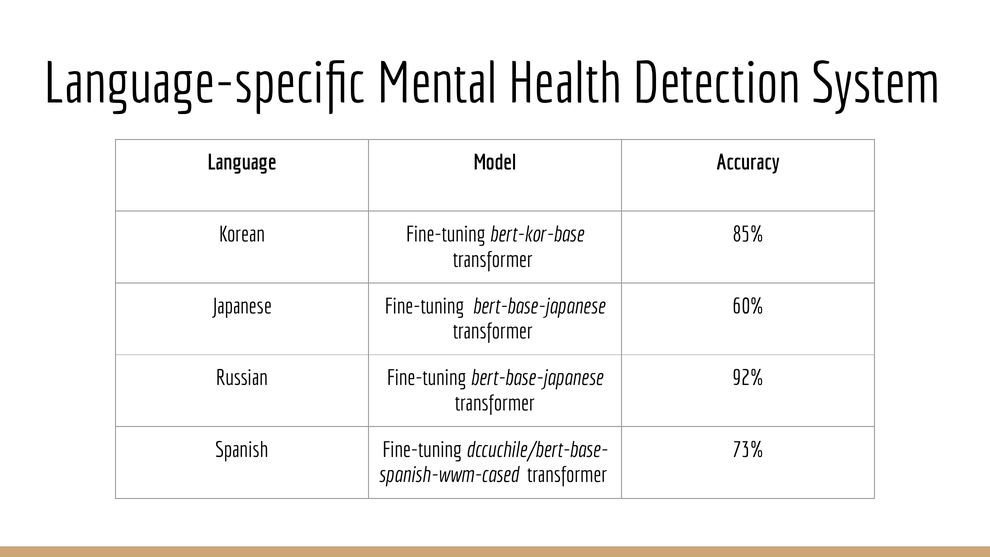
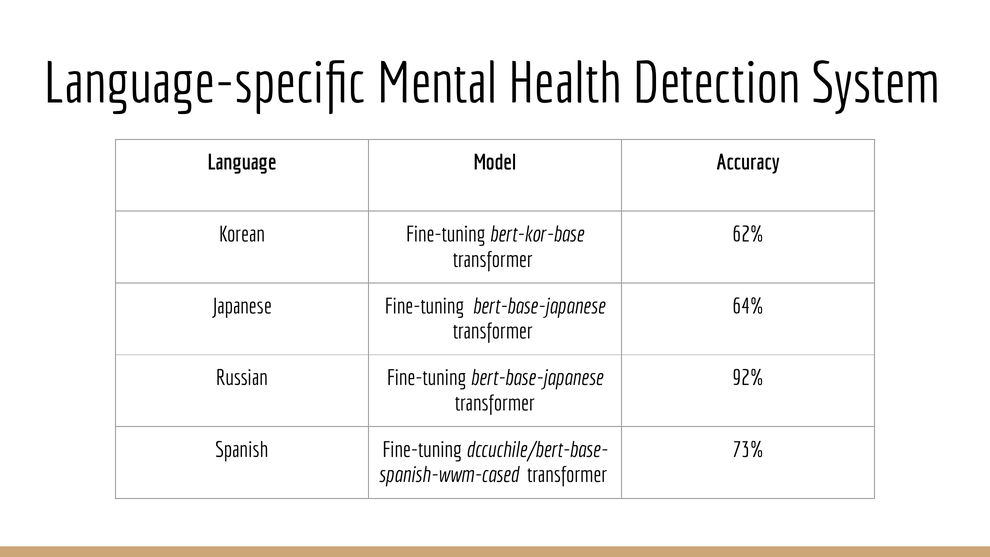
85%: 85% -> 62%
60%: 60% -> 64%
